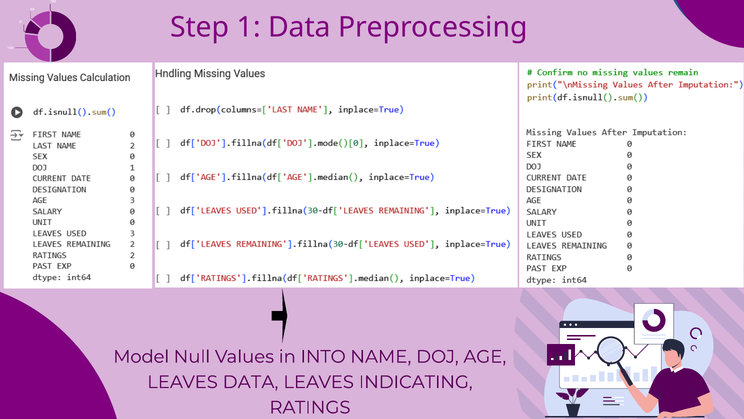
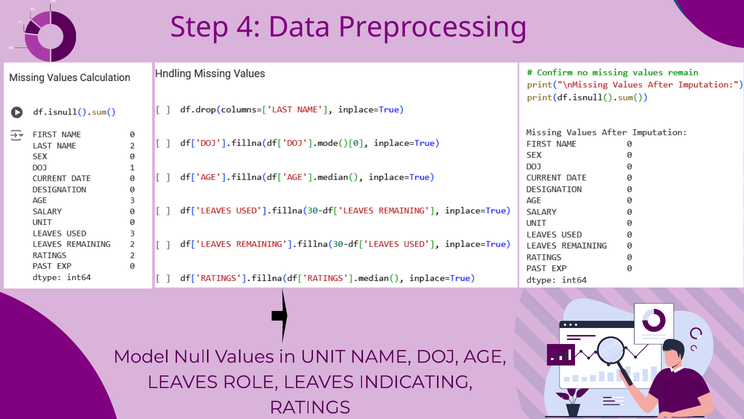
1: 1 -> 4
INTO: INTO -> UNIT
LEAVES DATA: DATA -> ROLE
